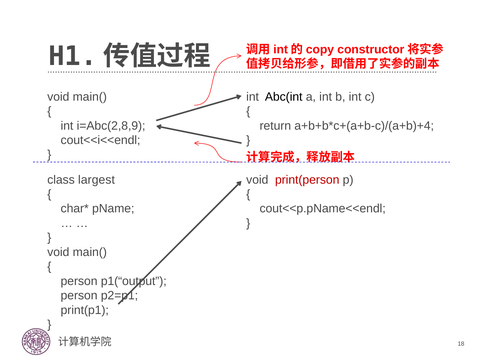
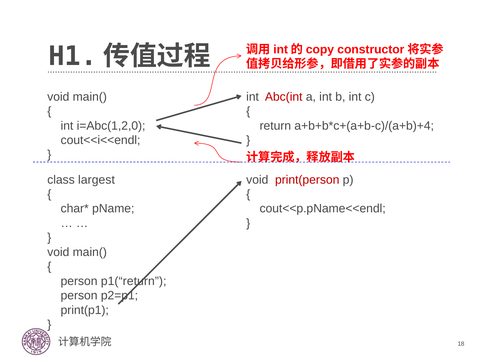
Abc(int colour: black -> red
i=Abc(2,8,9: i=Abc(2,8,9 -> i=Abc(1,2,0
p1(“output: p1(“output -> p1(“return
